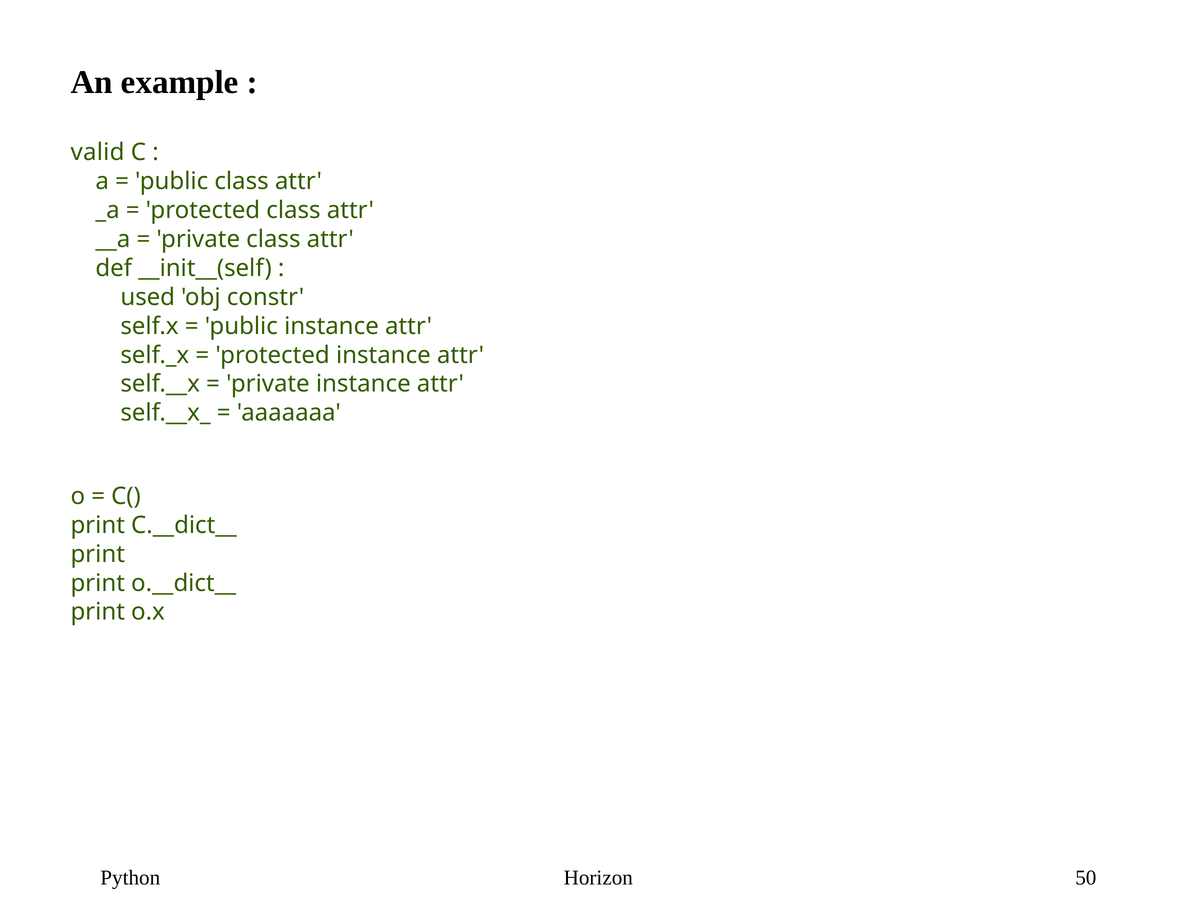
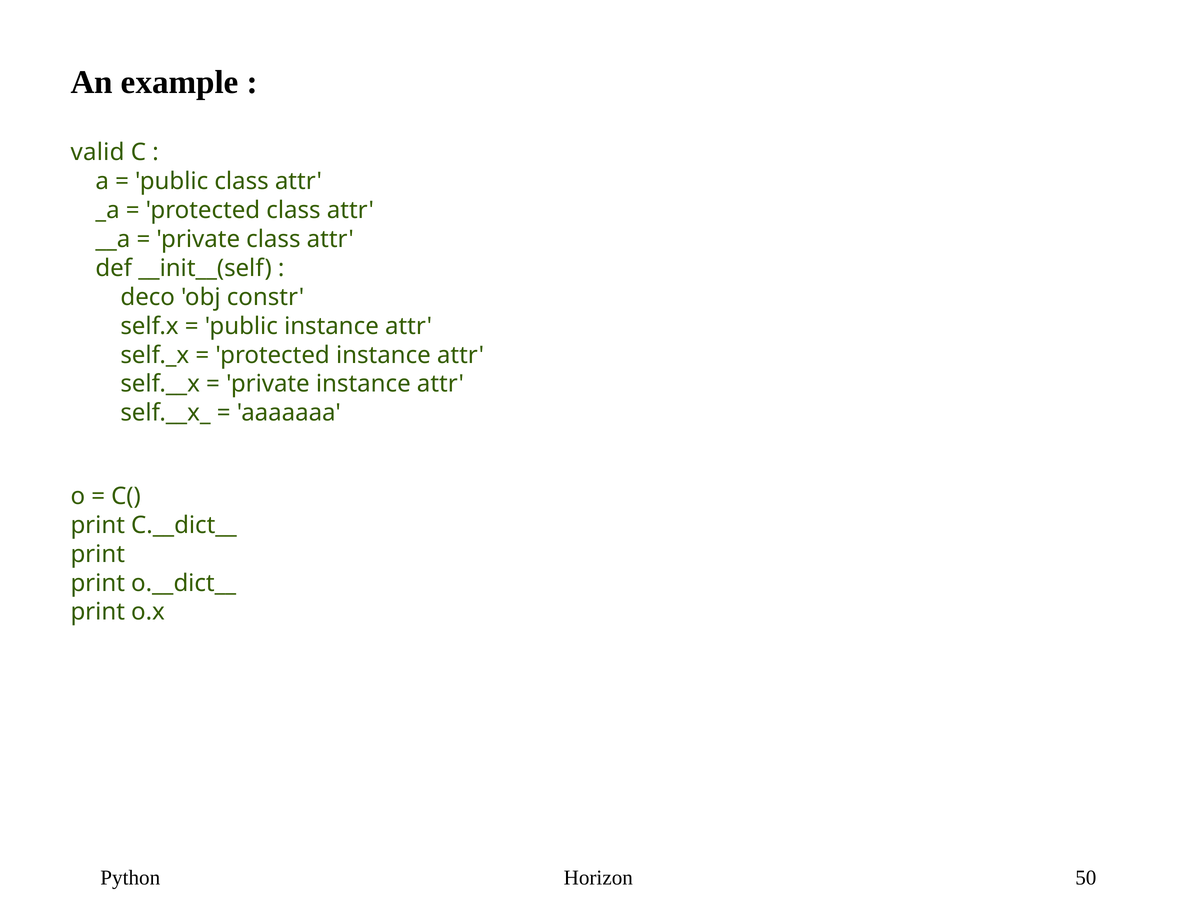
used: used -> deco
